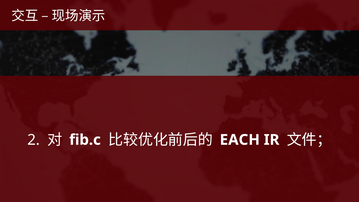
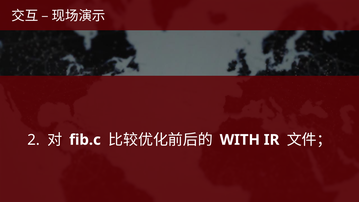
EACH: EACH -> WITH
